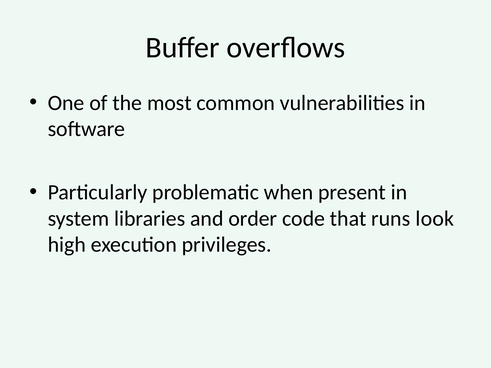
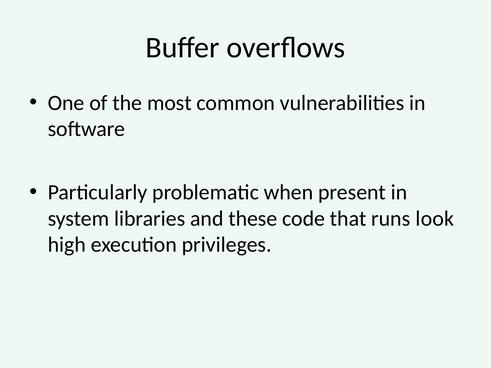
order: order -> these
